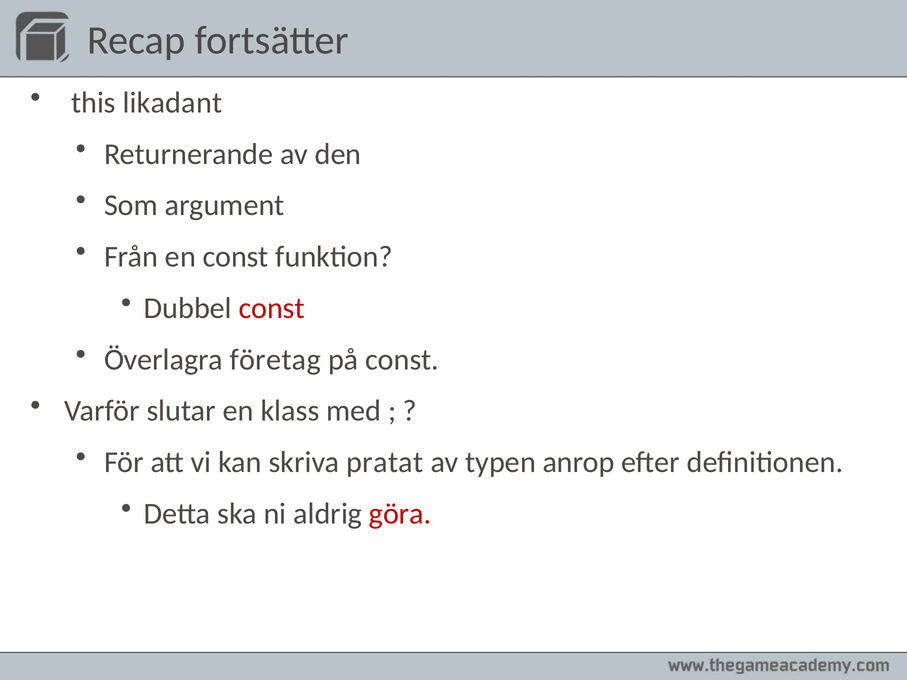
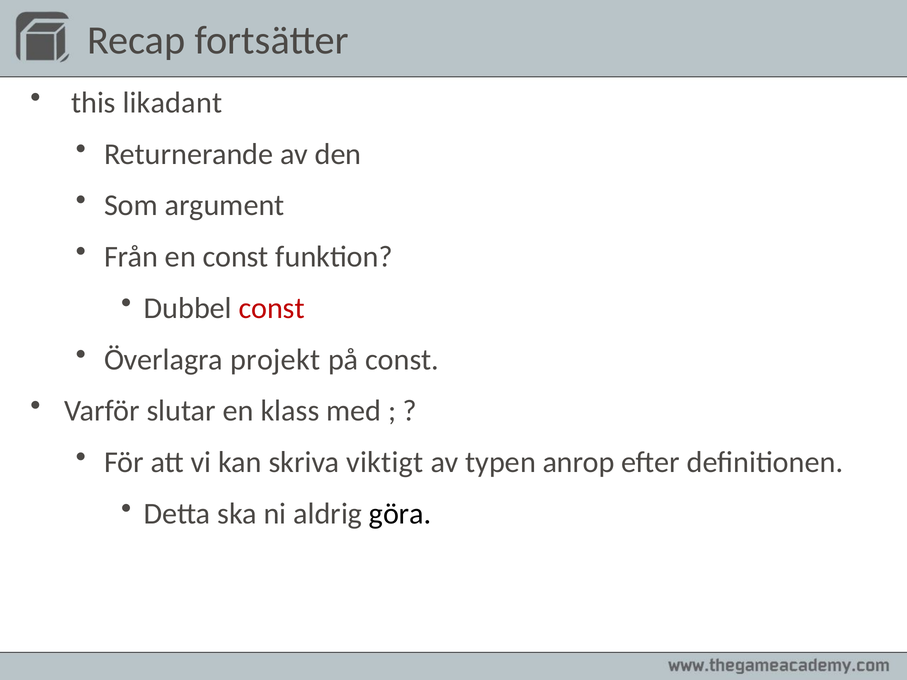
företag: företag -> projekt
pratat: pratat -> viktigt
göra colour: red -> black
